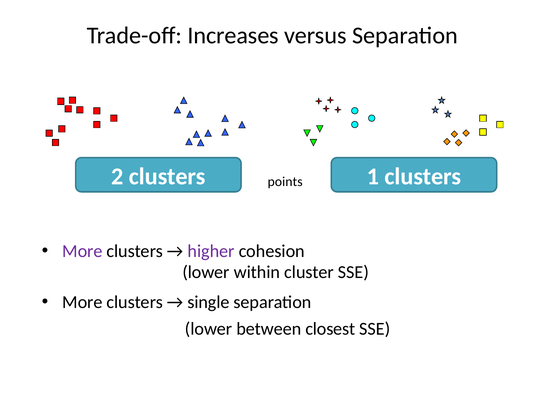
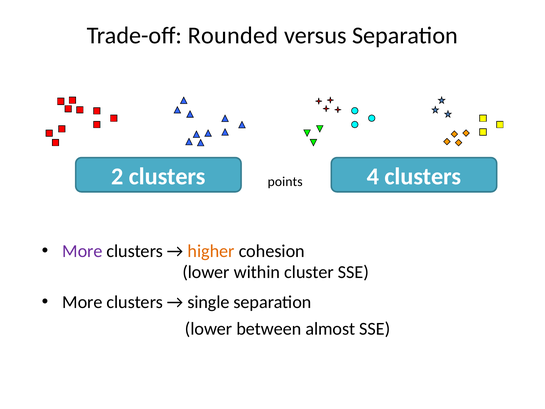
Increases: Increases -> Rounded
1: 1 -> 4
higher colour: purple -> orange
closest: closest -> almost
